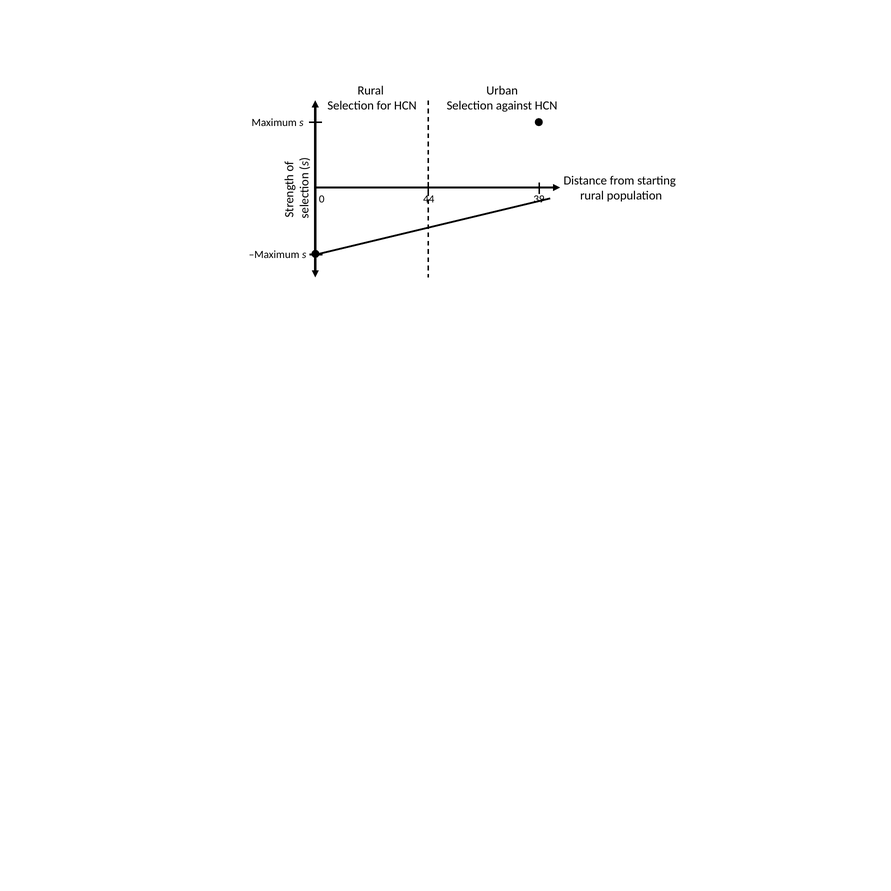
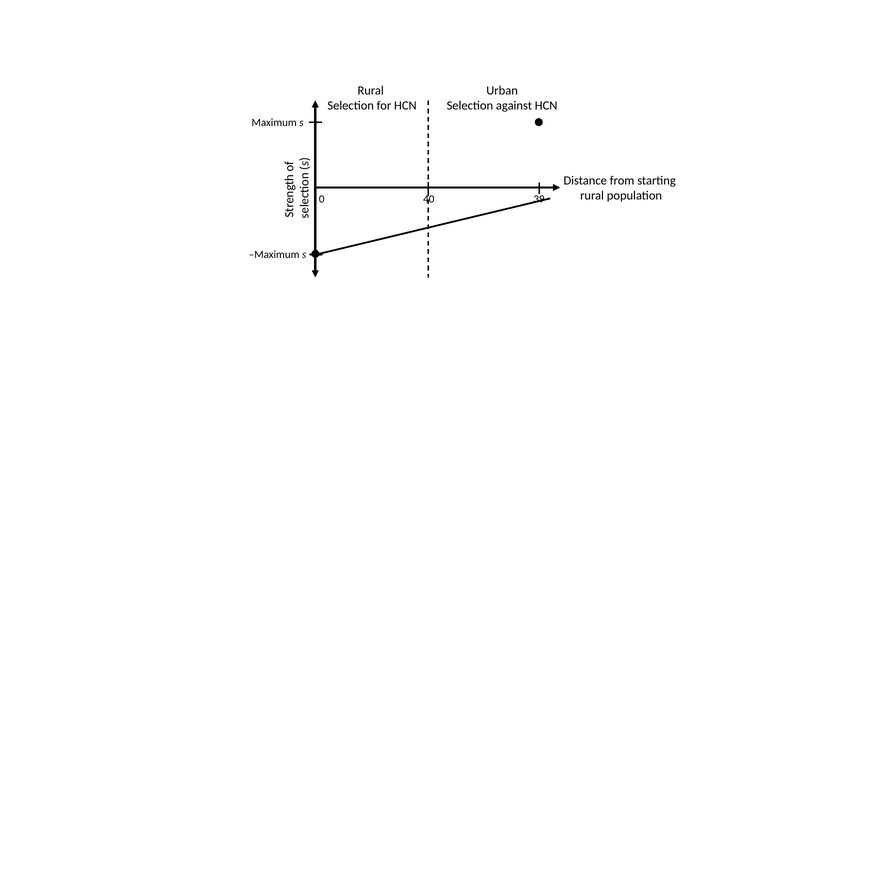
44: 44 -> 40
